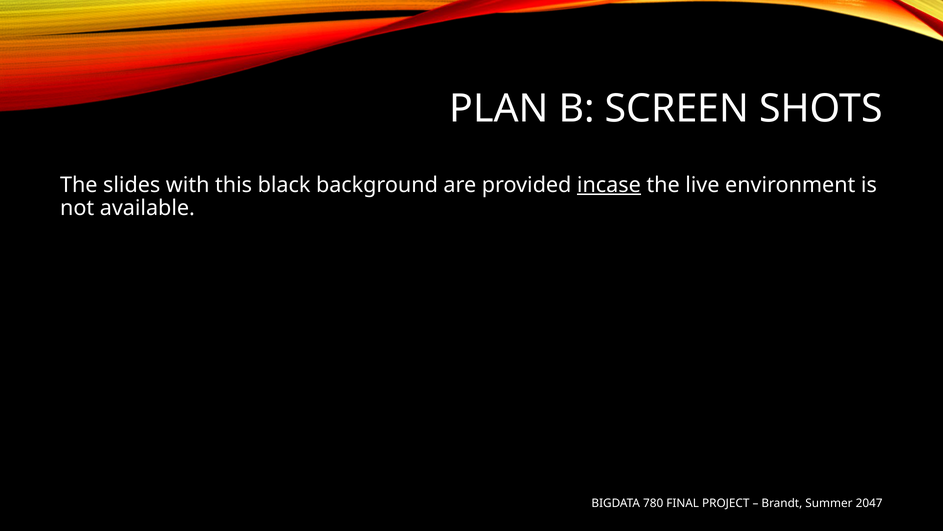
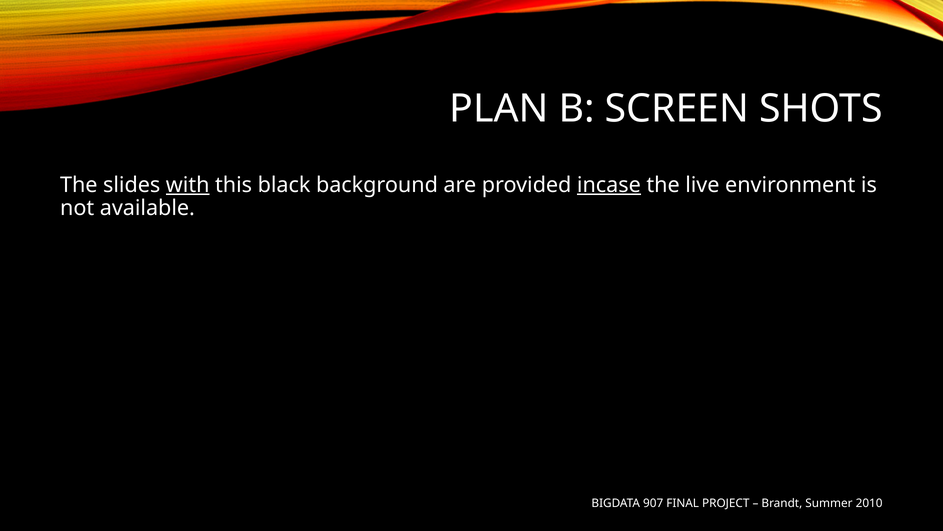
with underline: none -> present
780: 780 -> 907
2047: 2047 -> 2010
